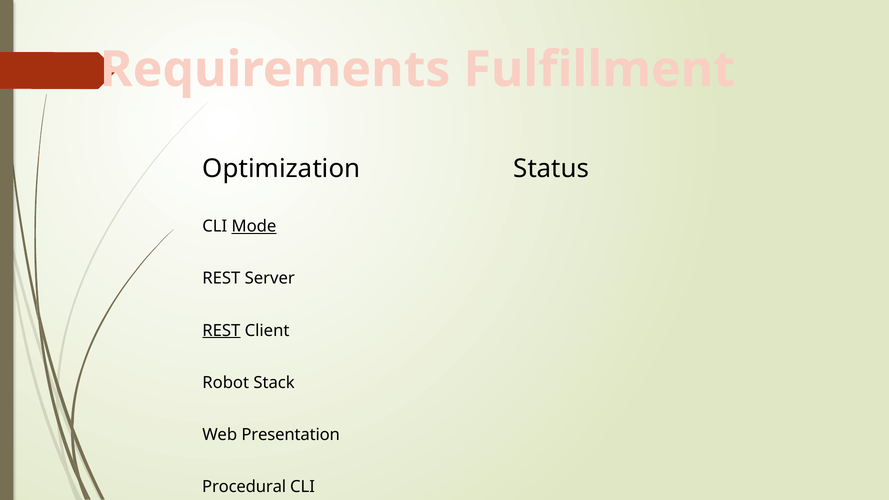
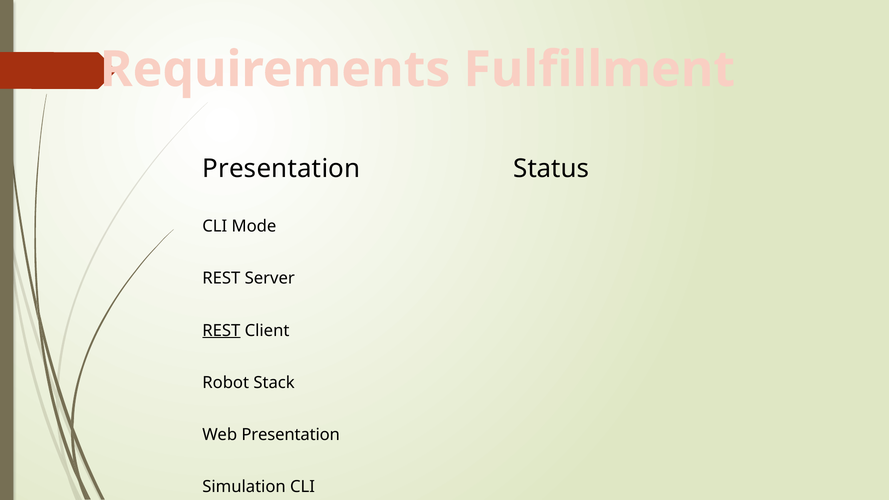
Optimization at (281, 169): Optimization -> Presentation
Mode underline: present -> none
Procedural: Procedural -> Simulation
